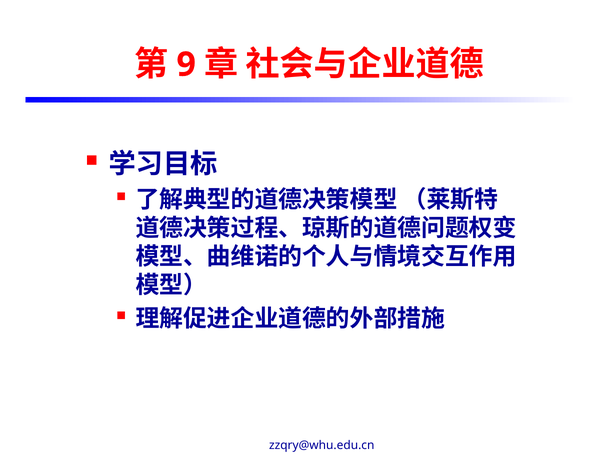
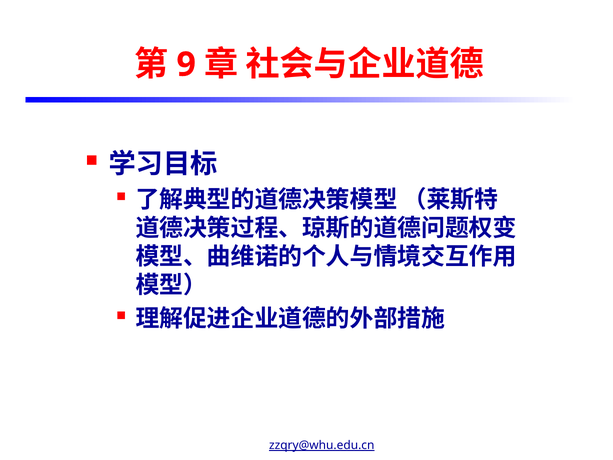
zzqry@whu.edu.cn underline: none -> present
